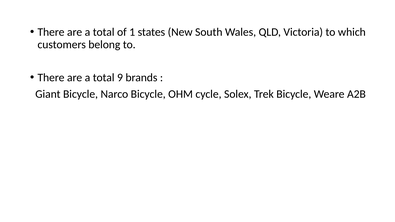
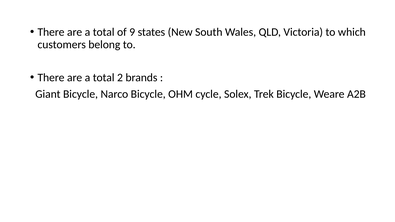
1: 1 -> 9
9: 9 -> 2
